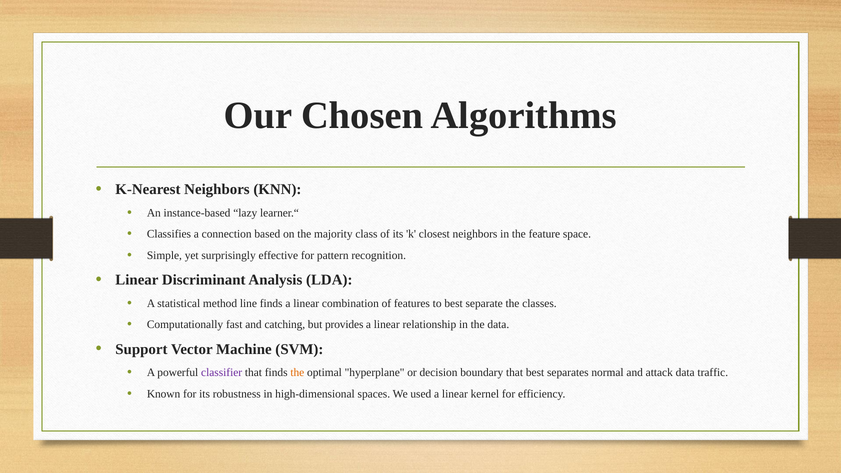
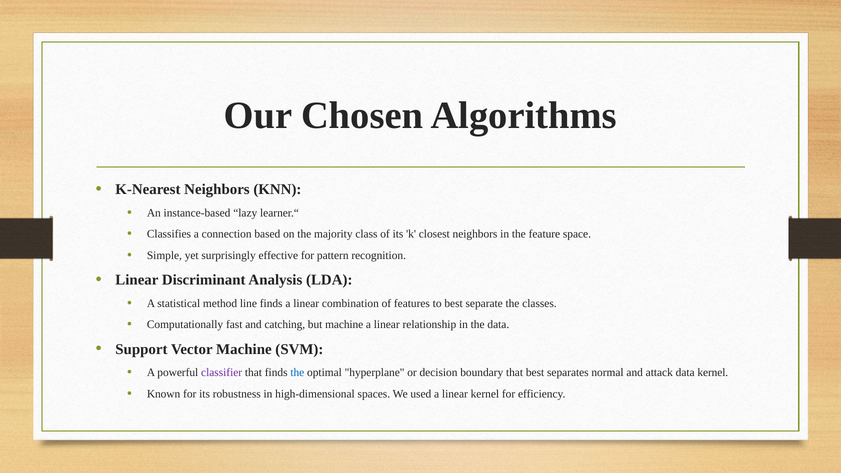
but provides: provides -> machine
the at (297, 372) colour: orange -> blue
data traffic: traffic -> kernel
